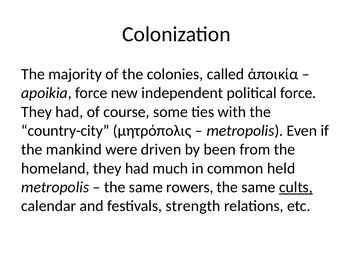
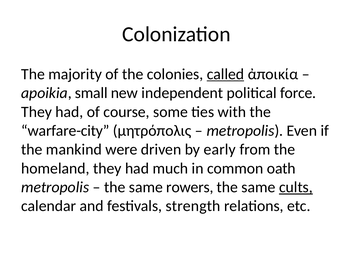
called underline: none -> present
apoikia force: force -> small
country-city: country-city -> warfare-city
been: been -> early
held: held -> oath
